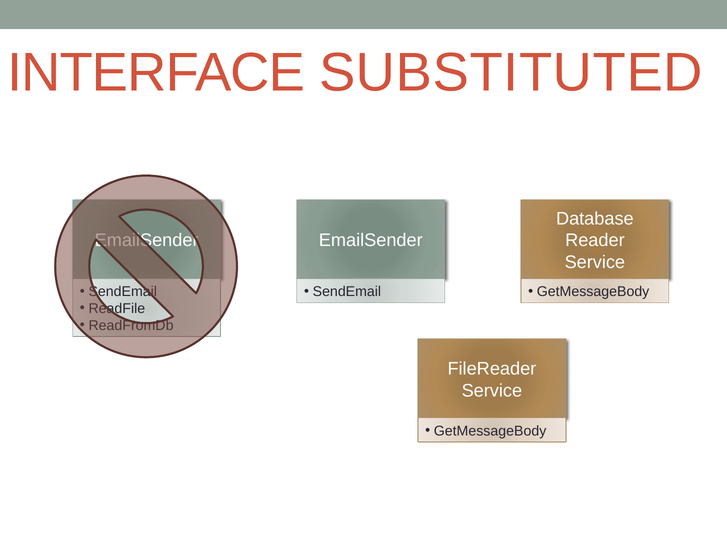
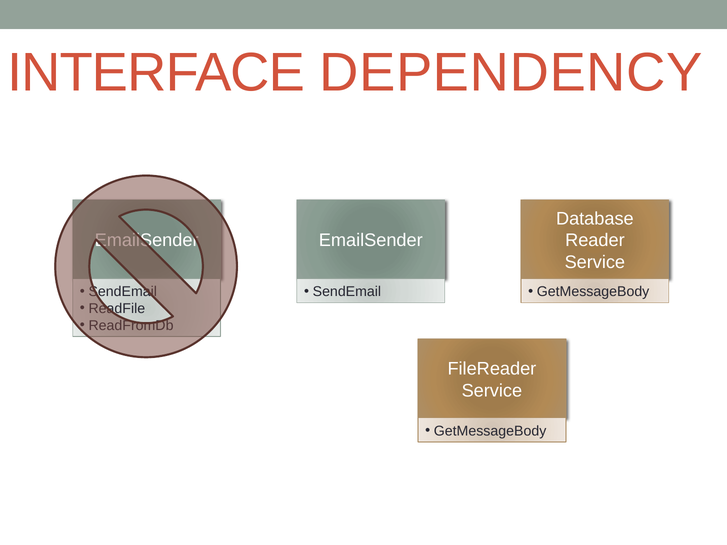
SUBSTITUTED: SUBSTITUTED -> DEPENDENCY
